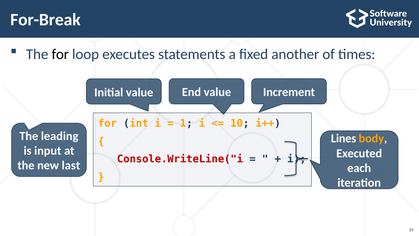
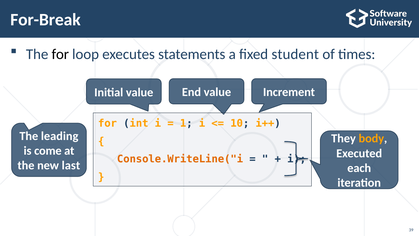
another: another -> student
Lines: Lines -> They
input: input -> come
Console.WriteLine("i colour: red -> orange
